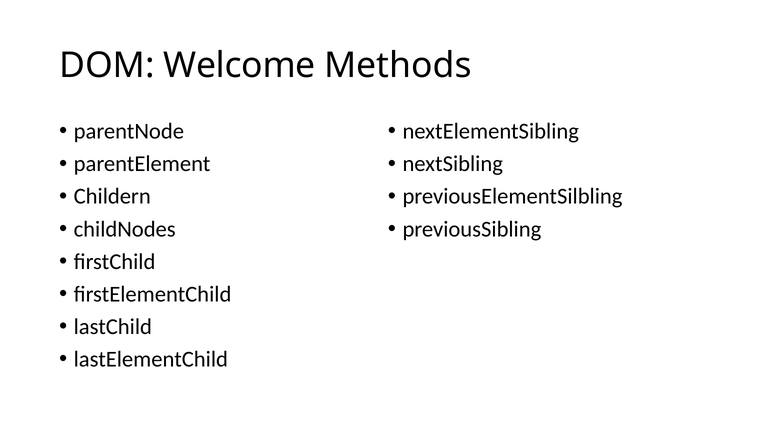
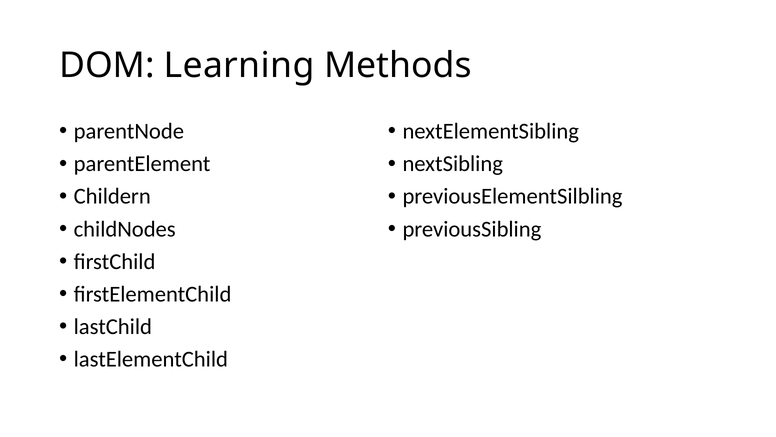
Welcome: Welcome -> Learning
